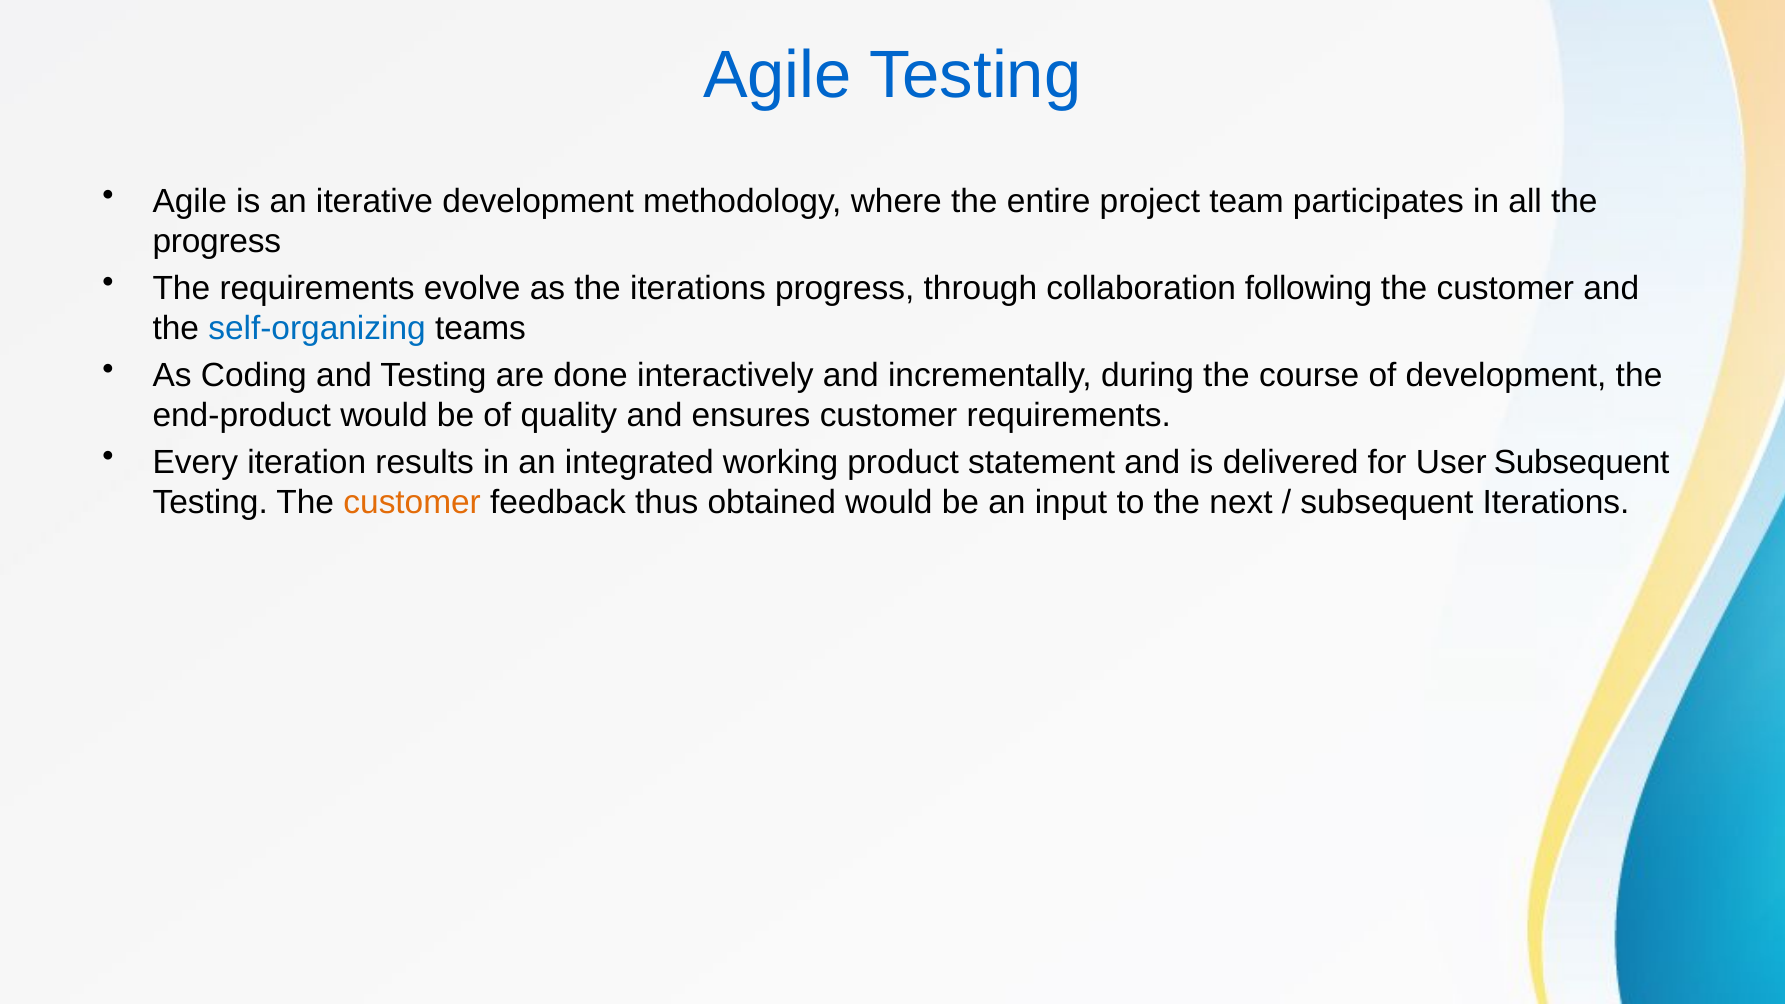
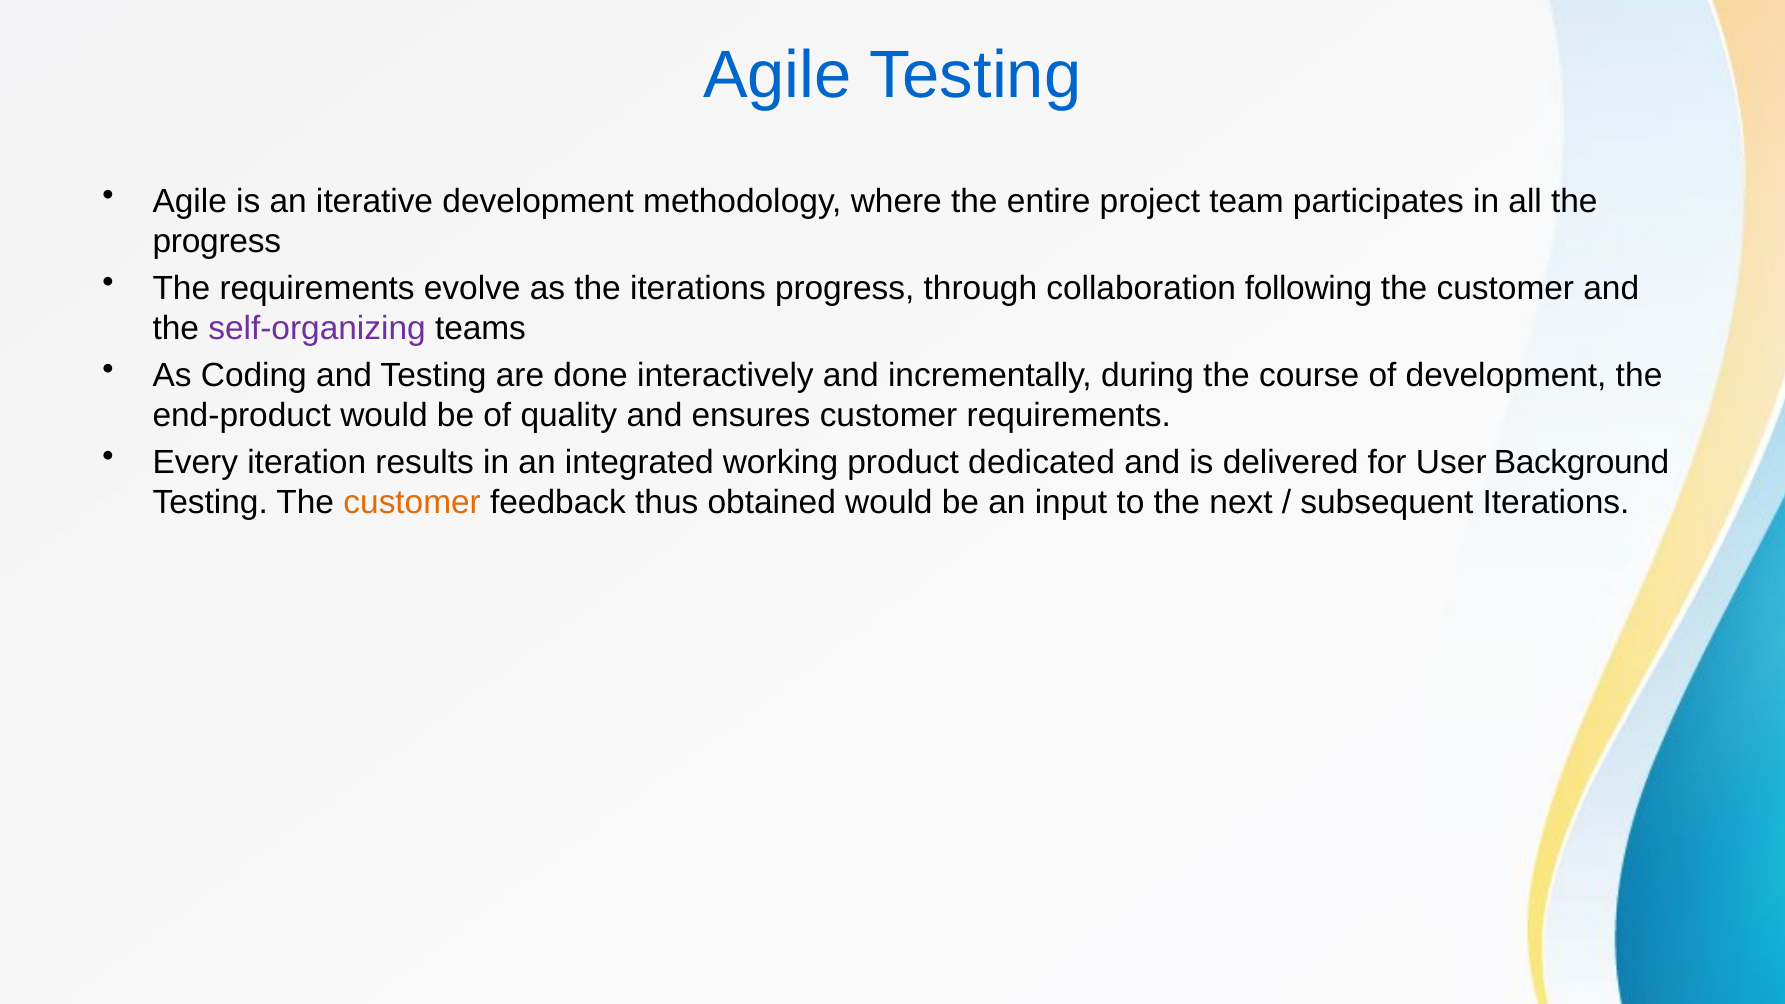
self-organizing colour: blue -> purple
statement: statement -> dedicated
User Subsequent: Subsequent -> Background
